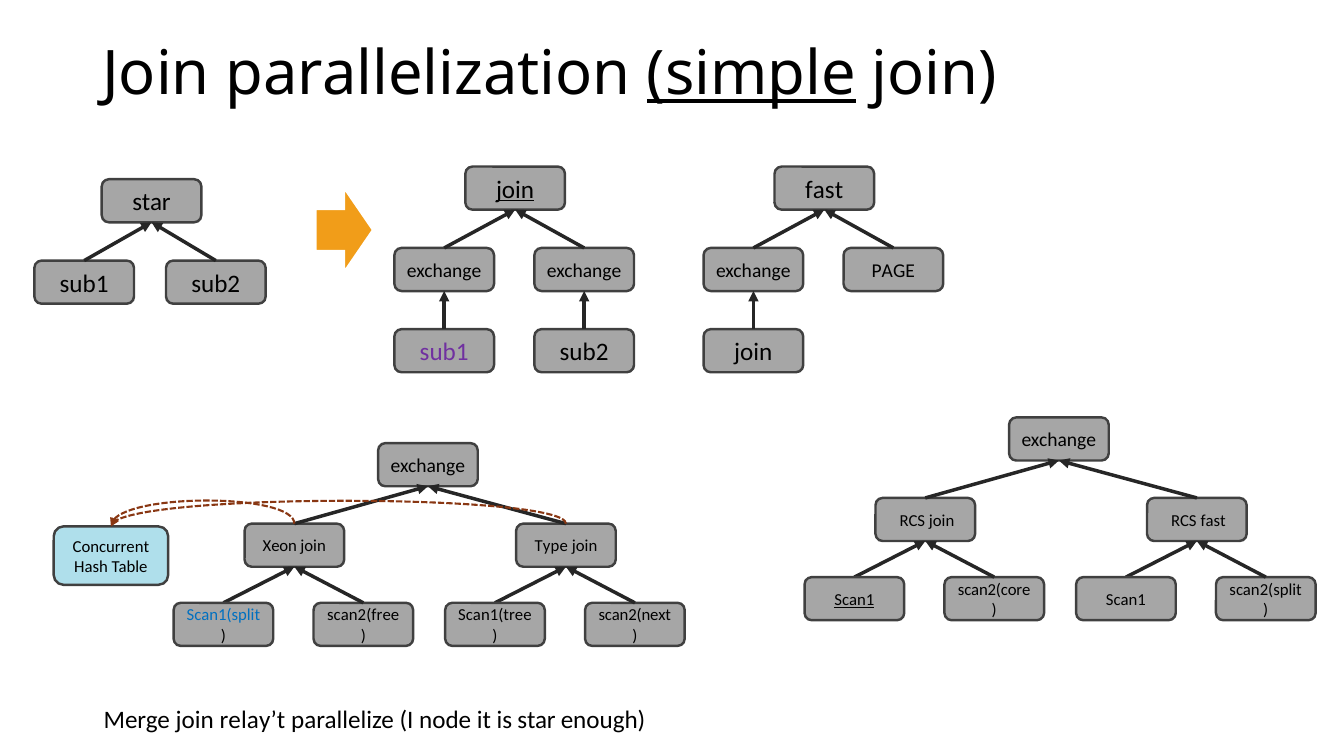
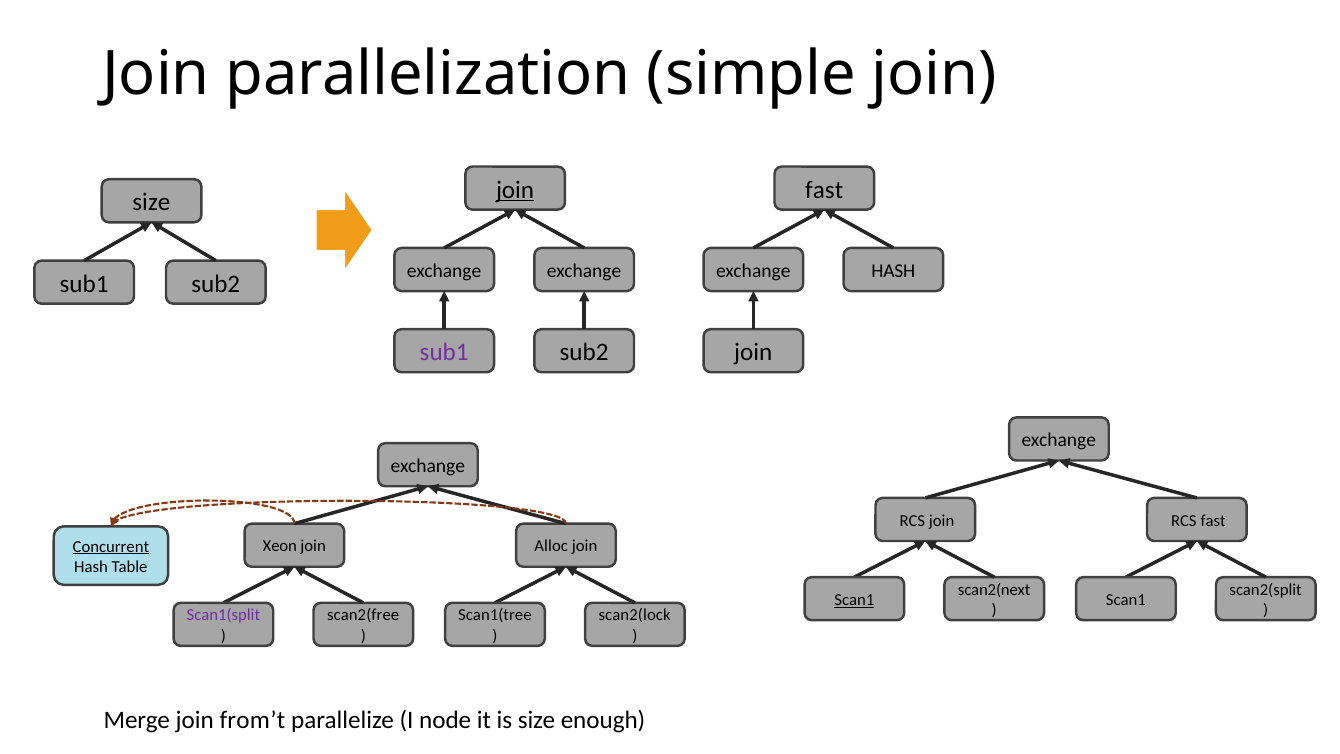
simple underline: present -> none
star at (152, 202): star -> size
exchange PAGE: PAGE -> HASH
Type: Type -> Alloc
Concurrent underline: none -> present
scan2(core: scan2(core -> scan2(next
Scan1(split colour: blue -> purple
scan2(next: scan2(next -> scan2(lock
relay’t: relay’t -> from’t
is star: star -> size
